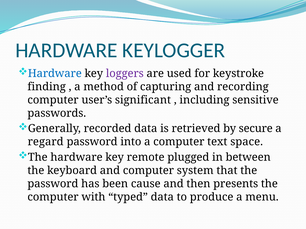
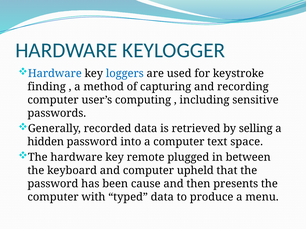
loggers colour: purple -> blue
significant: significant -> computing
secure: secure -> selling
regard: regard -> hidden
system: system -> upheld
